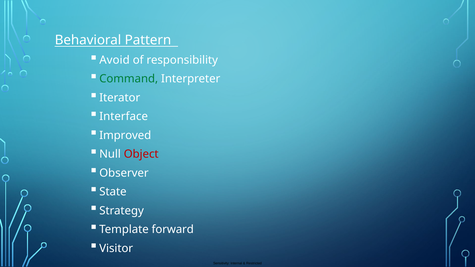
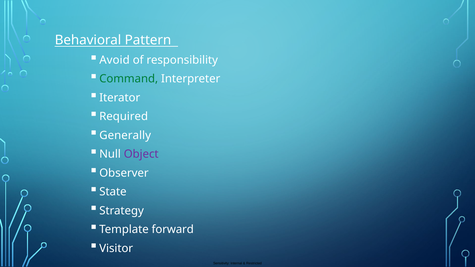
Interface: Interface -> Required
Improved: Improved -> Generally
Object colour: red -> purple
